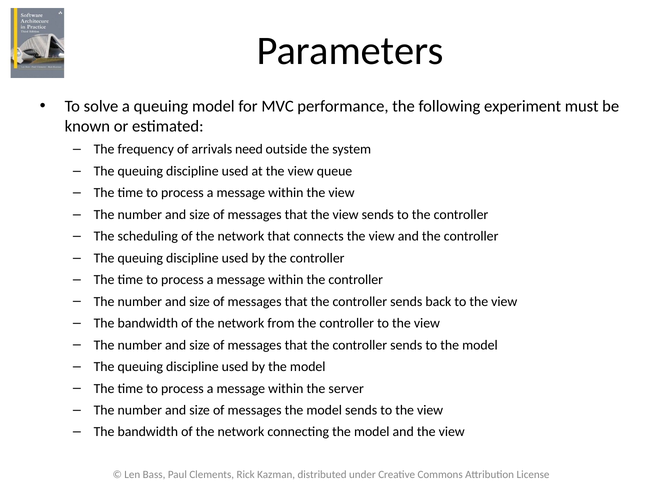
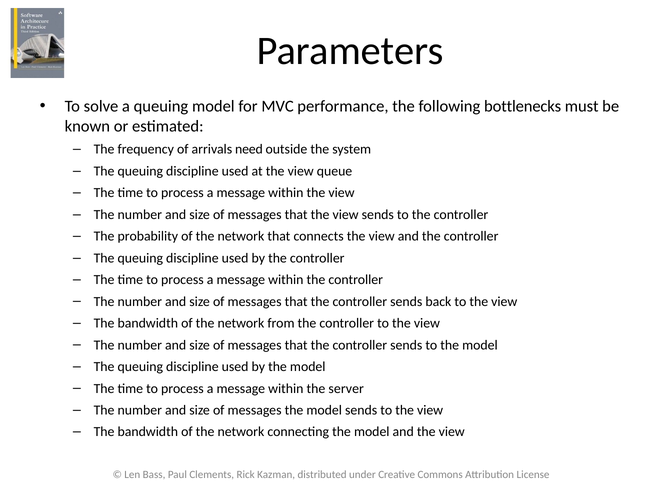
experiment: experiment -> bottlenecks
scheduling: scheduling -> probability
